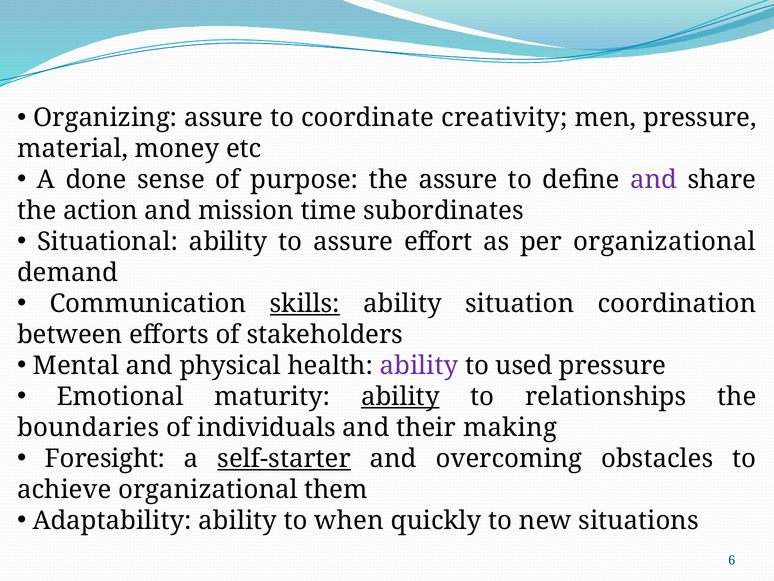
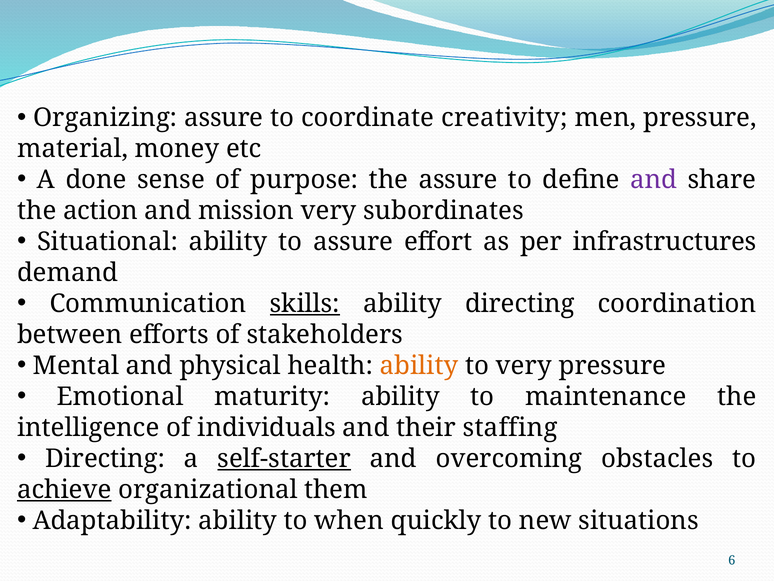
mission time: time -> very
per organizational: organizational -> infrastructures
ability situation: situation -> directing
ability at (419, 366) colour: purple -> orange
to used: used -> very
ability at (400, 396) underline: present -> none
relationships: relationships -> maintenance
boundaries: boundaries -> intelligence
making: making -> staffing
Foresight at (105, 458): Foresight -> Directing
achieve underline: none -> present
